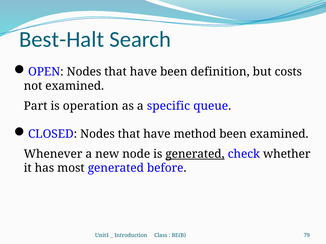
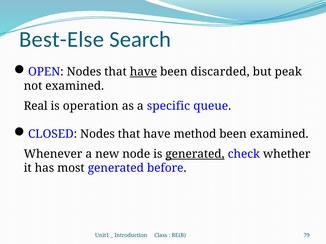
Best-Halt: Best-Halt -> Best-Else
have at (143, 72) underline: none -> present
definition: definition -> discarded
costs: costs -> peak
Part: Part -> Real
